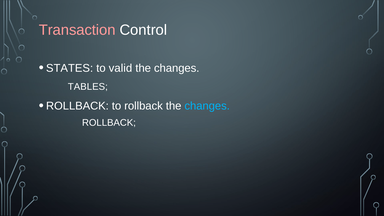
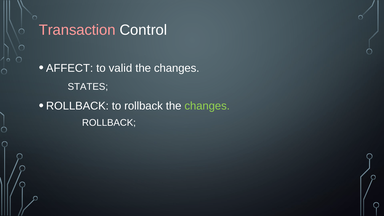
STATES: STATES -> AFFECT
TABLES: TABLES -> STATES
changes at (207, 106) colour: light blue -> light green
